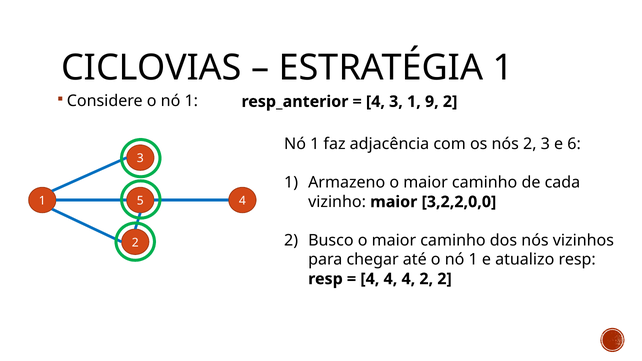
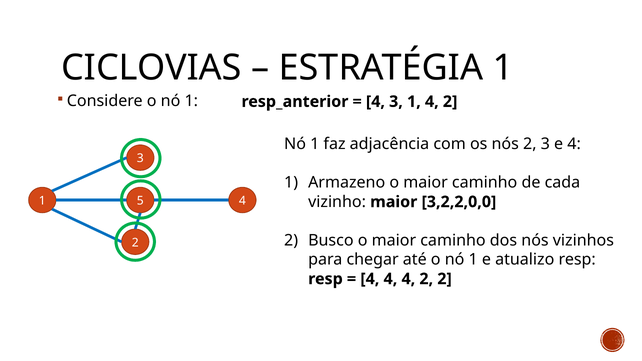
1 9: 9 -> 4
e 6: 6 -> 4
